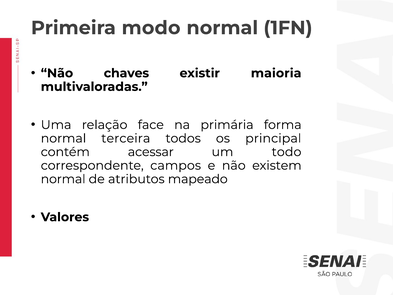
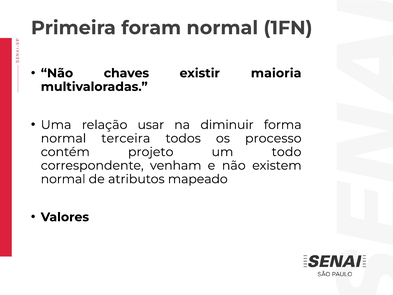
modo: modo -> foram
face: face -> usar
primária: primária -> diminuir
principal: principal -> processo
acessar: acessar -> projeto
campos: campos -> venham
